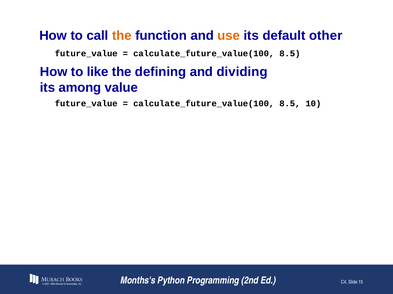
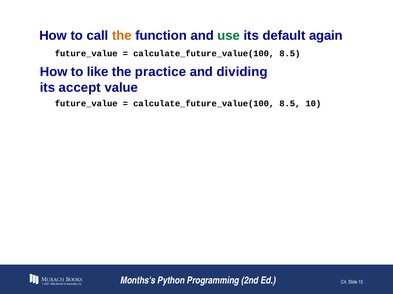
use colour: orange -> green
other: other -> again
defining: defining -> practice
among: among -> accept
